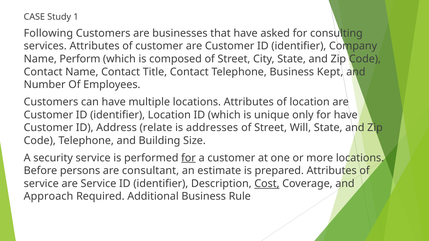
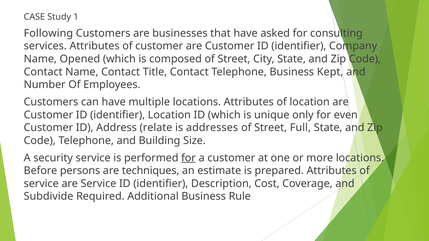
Perform: Perform -> Opened
for have: have -> even
Will: Will -> Full
consultant: consultant -> techniques
Cost underline: present -> none
Approach: Approach -> Subdivide
